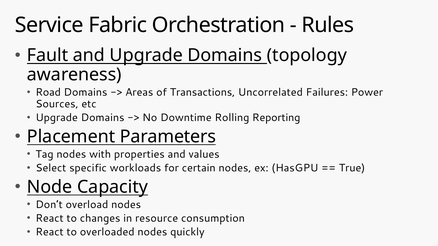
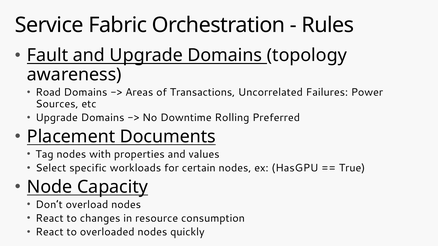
Reporting: Reporting -> Preferred
Parameters: Parameters -> Documents
